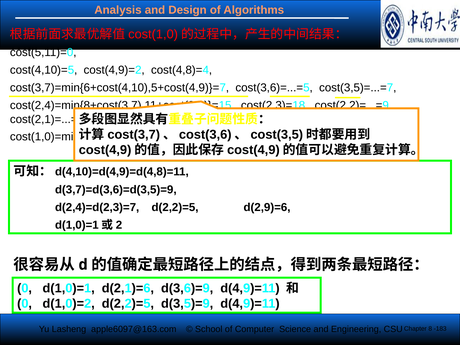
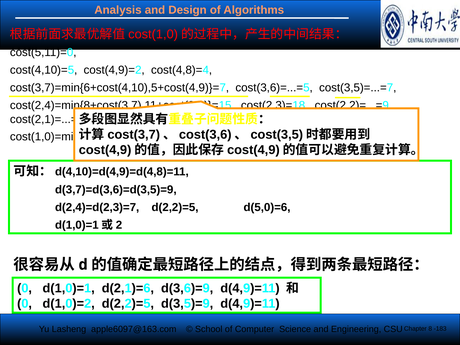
d(2,9)=6: d(2,9)=6 -> d(5,0)=6
